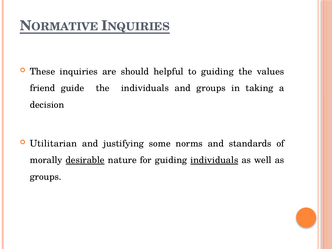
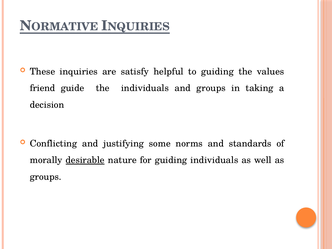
should: should -> satisfy
Utilitarian: Utilitarian -> Conflicting
individuals at (214, 160) underline: present -> none
